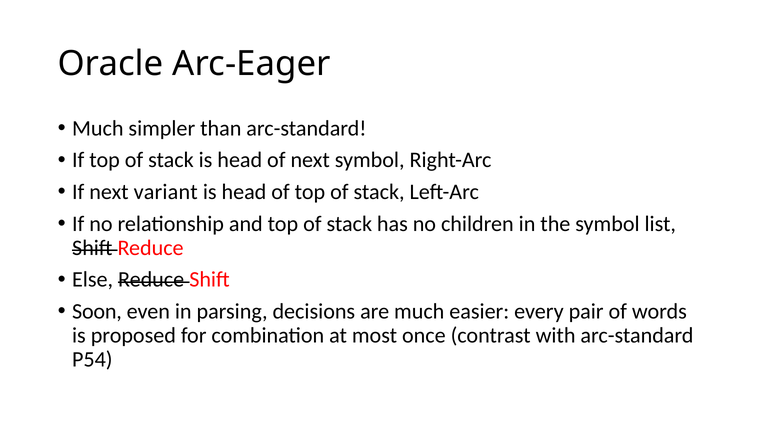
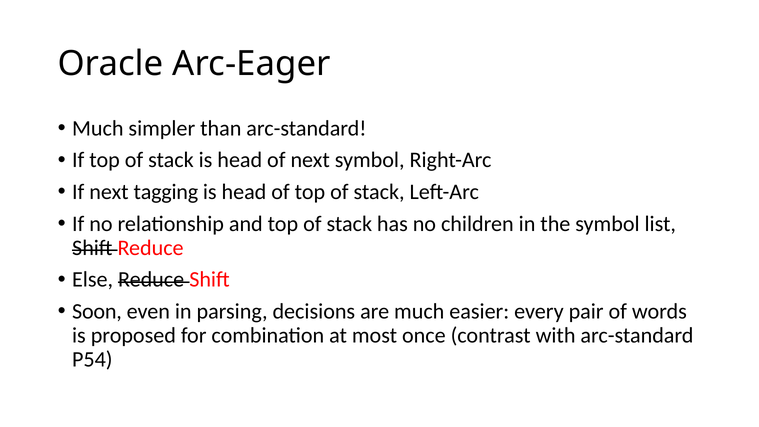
variant: variant -> tagging
